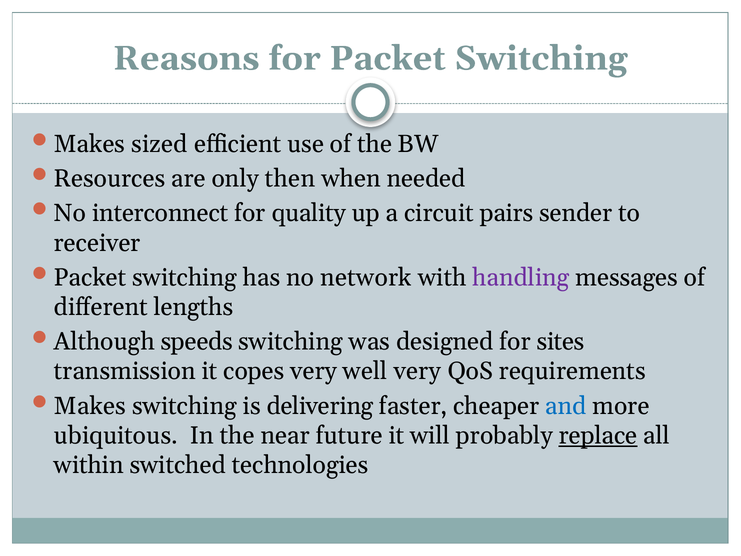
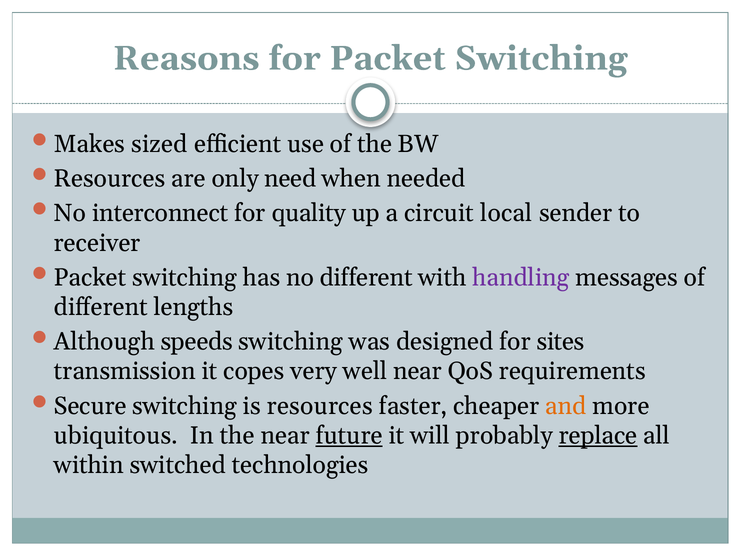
then: then -> need
pairs: pairs -> local
no network: network -> different
well very: very -> near
Makes at (90, 406): Makes -> Secure
is delivering: delivering -> resources
and colour: blue -> orange
future underline: none -> present
